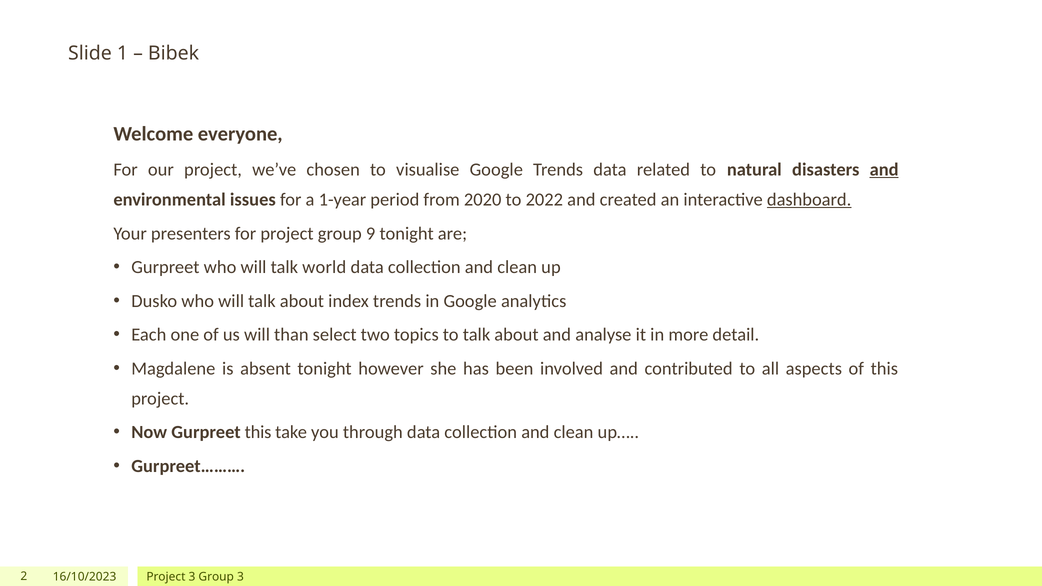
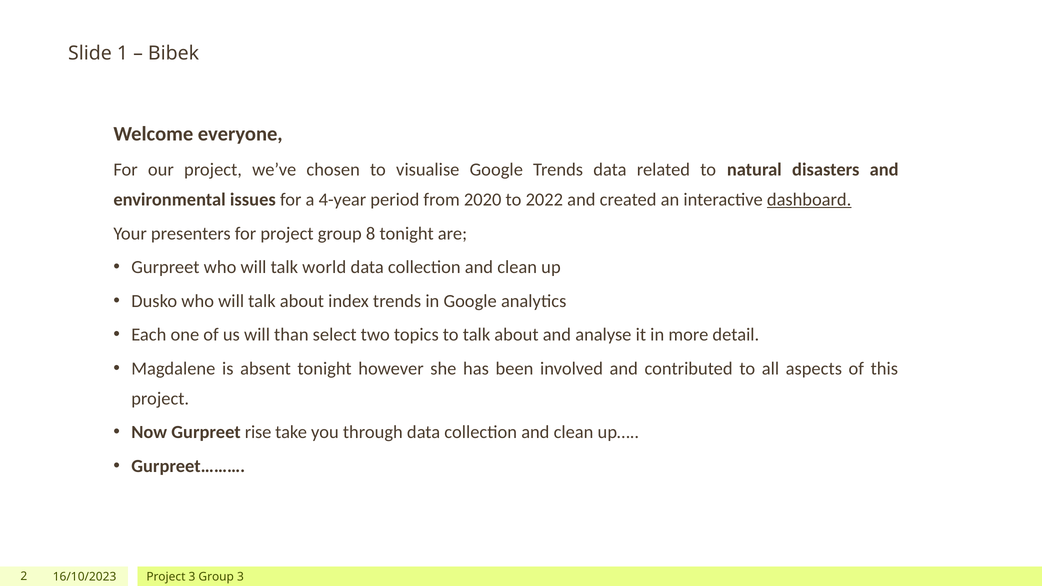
and at (884, 170) underline: present -> none
1-year: 1-year -> 4-year
9: 9 -> 8
Gurpreet this: this -> rise
